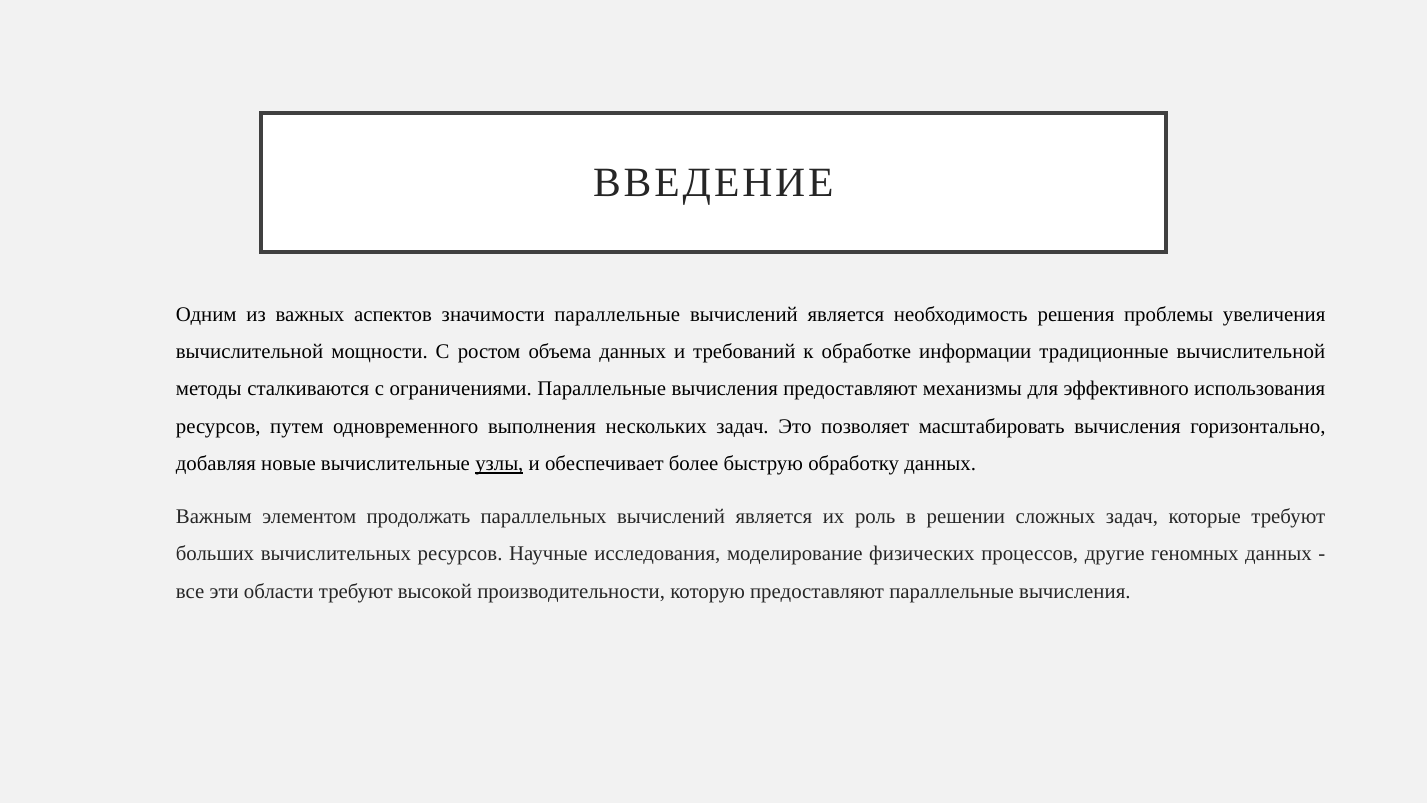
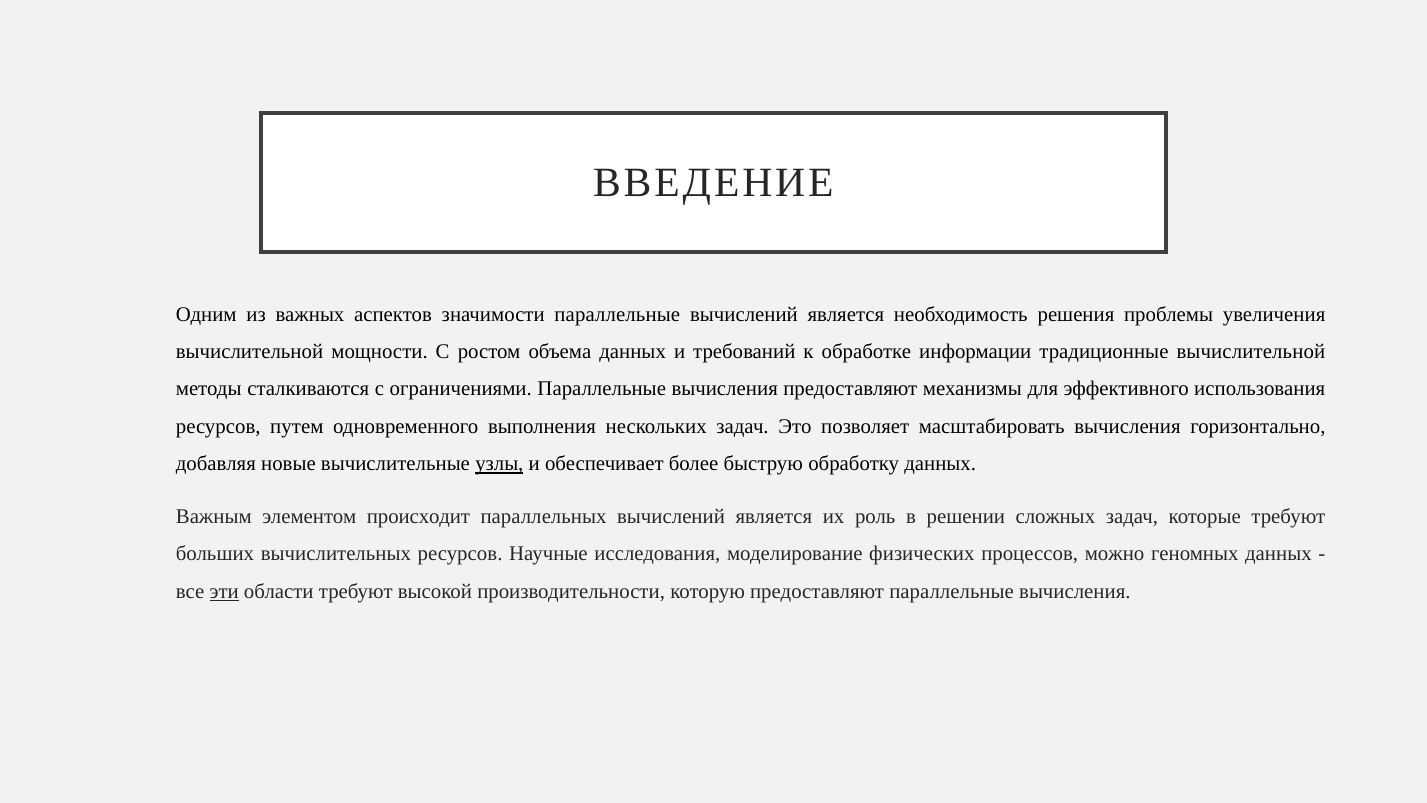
продолжать: продолжать -> происходит
другие: другие -> можно
эти underline: none -> present
